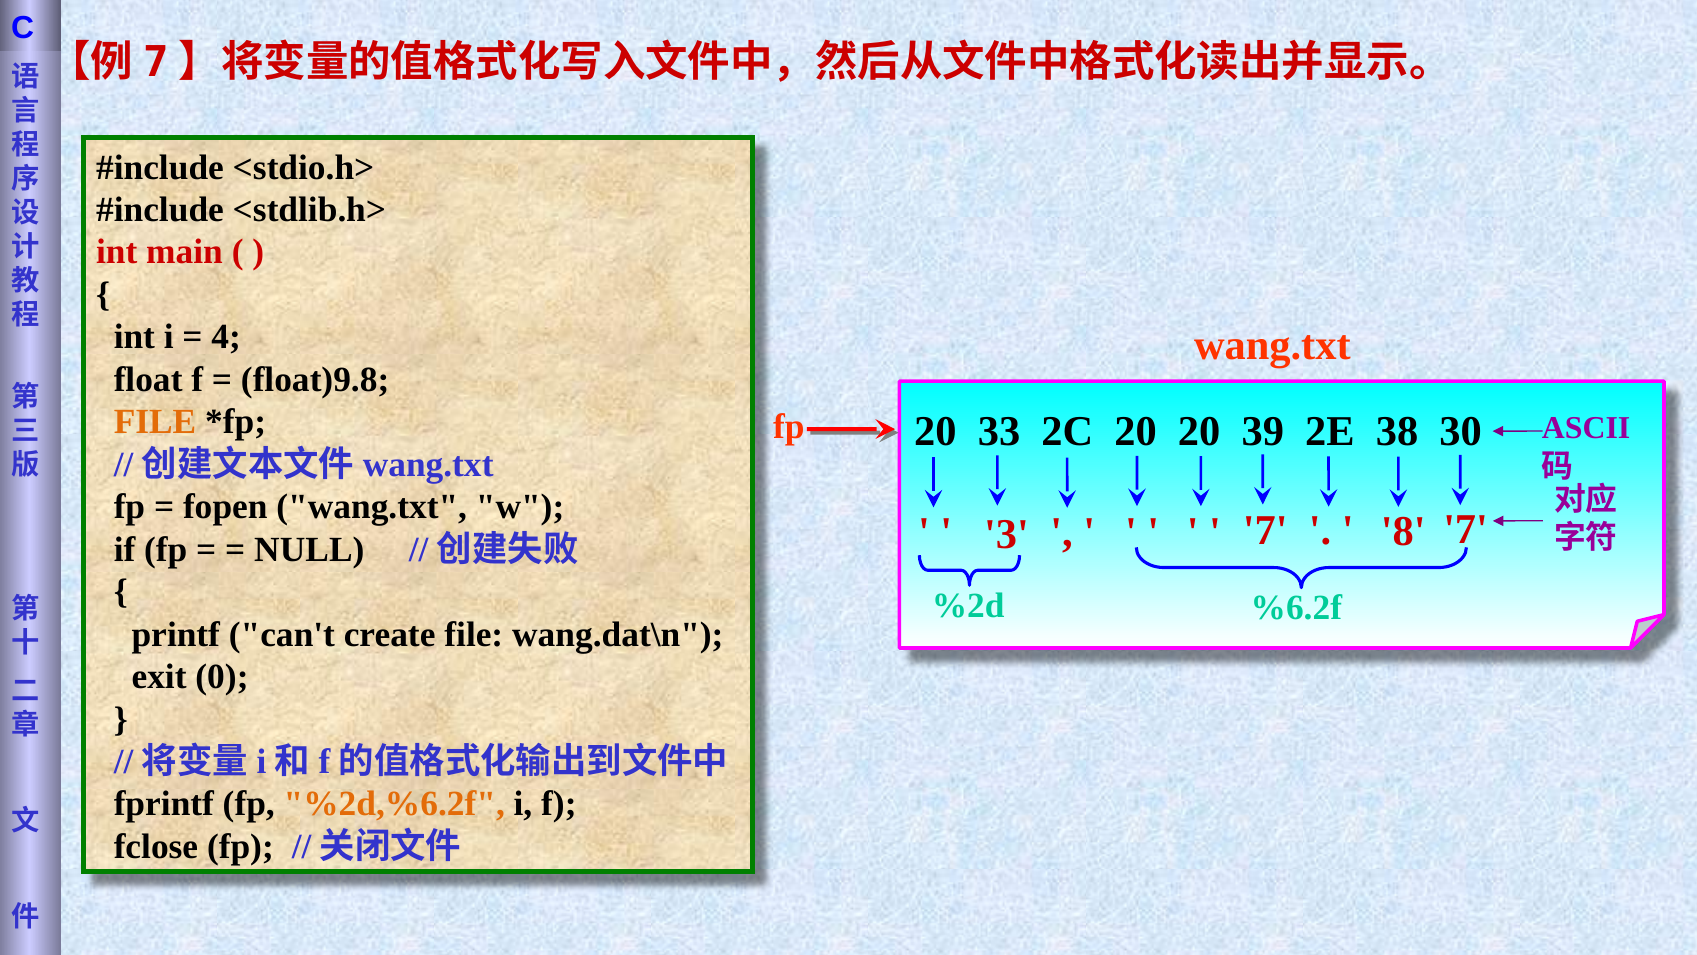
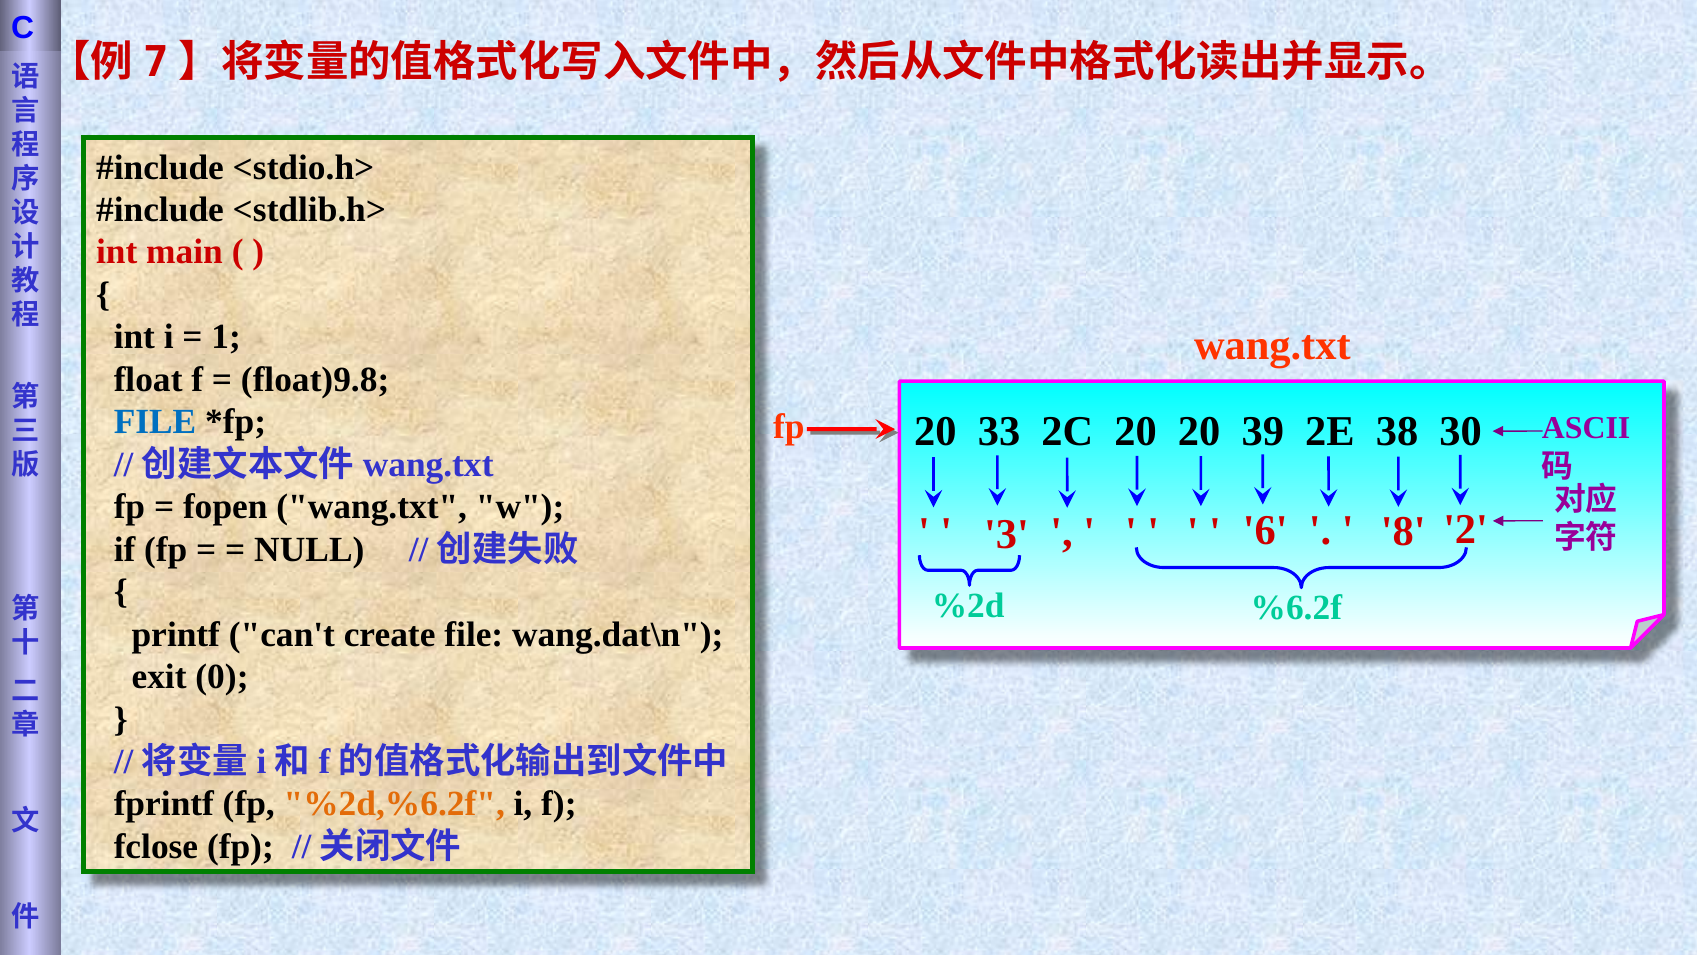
4: 4 -> 1
FILE at (155, 422) colour: orange -> blue
7 at (1265, 530): 7 -> 6
8 7: 7 -> 2
